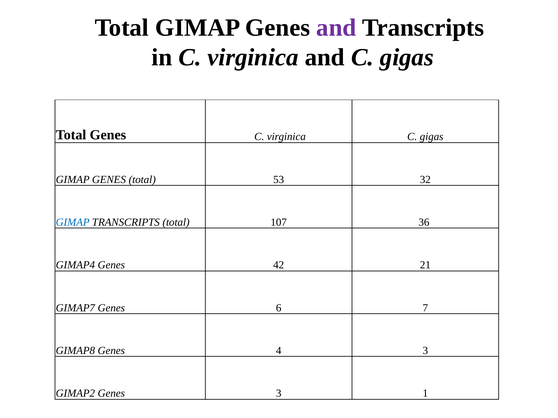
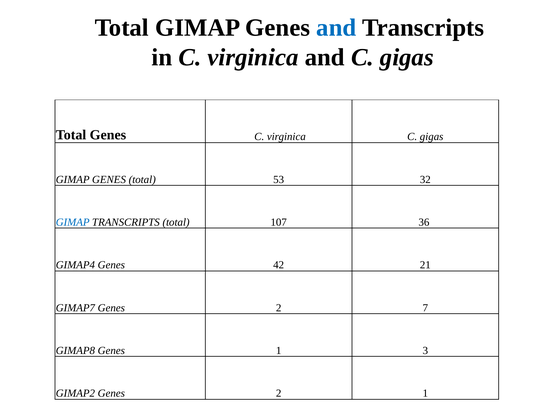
and at (336, 28) colour: purple -> blue
GIMAP7 Genes 6: 6 -> 2
Genes 4: 4 -> 1
GIMAP2 Genes 3: 3 -> 2
